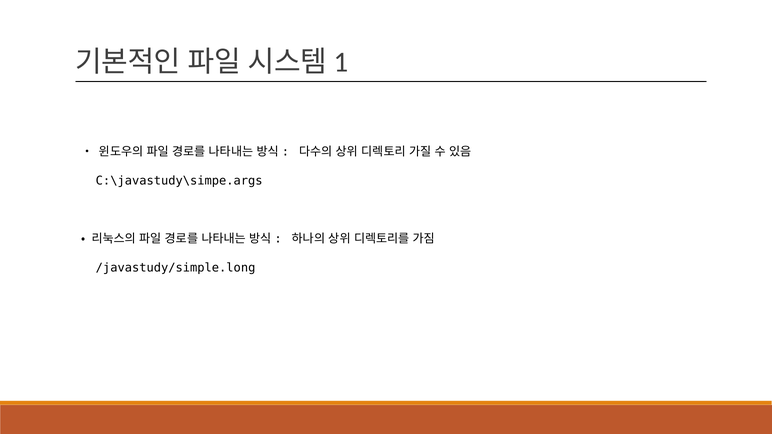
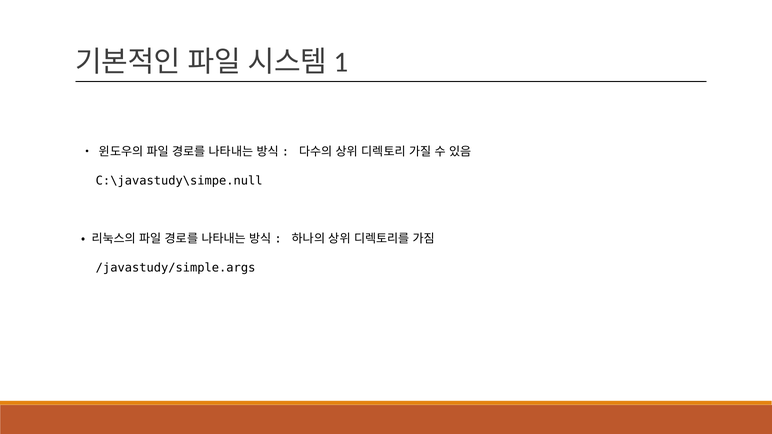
C:\javastudy\simpe.args: C:\javastudy\simpe.args -> C:\javastudy\simpe.null
/javastudy/simple.long: /javastudy/simple.long -> /javastudy/simple.args
